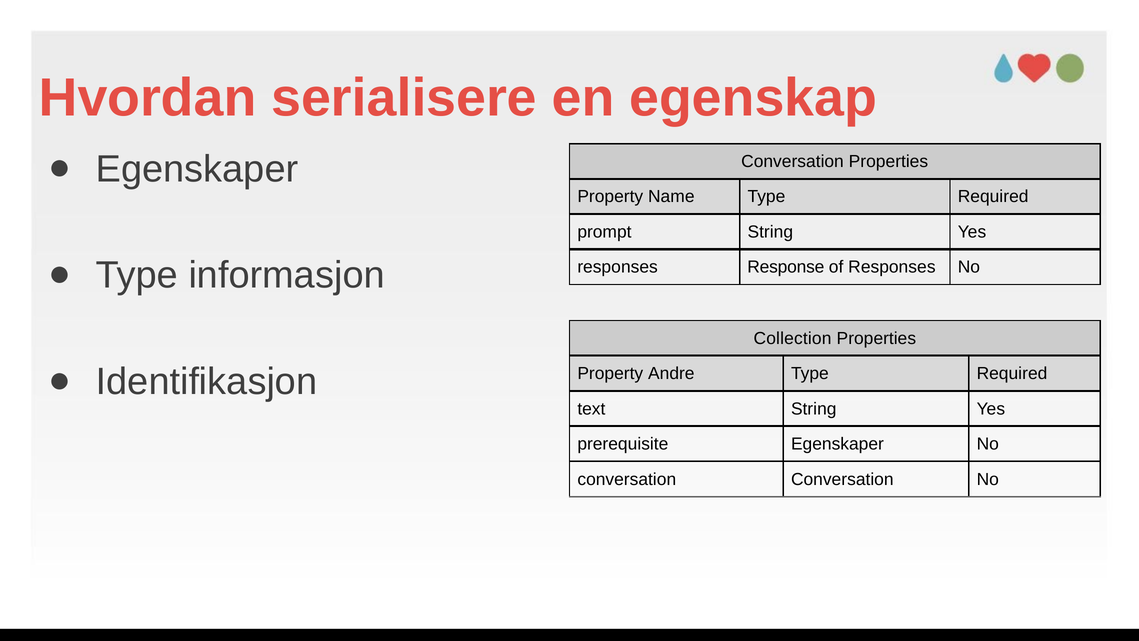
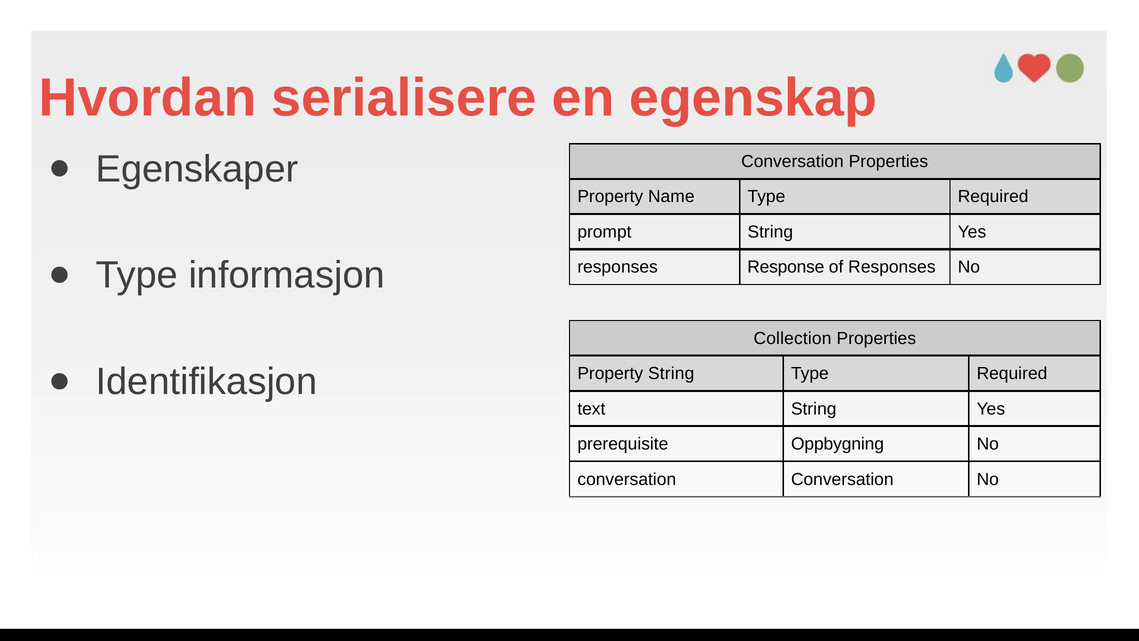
Property Andre: Andre -> String
prerequisite Egenskaper: Egenskaper -> Oppbygning
